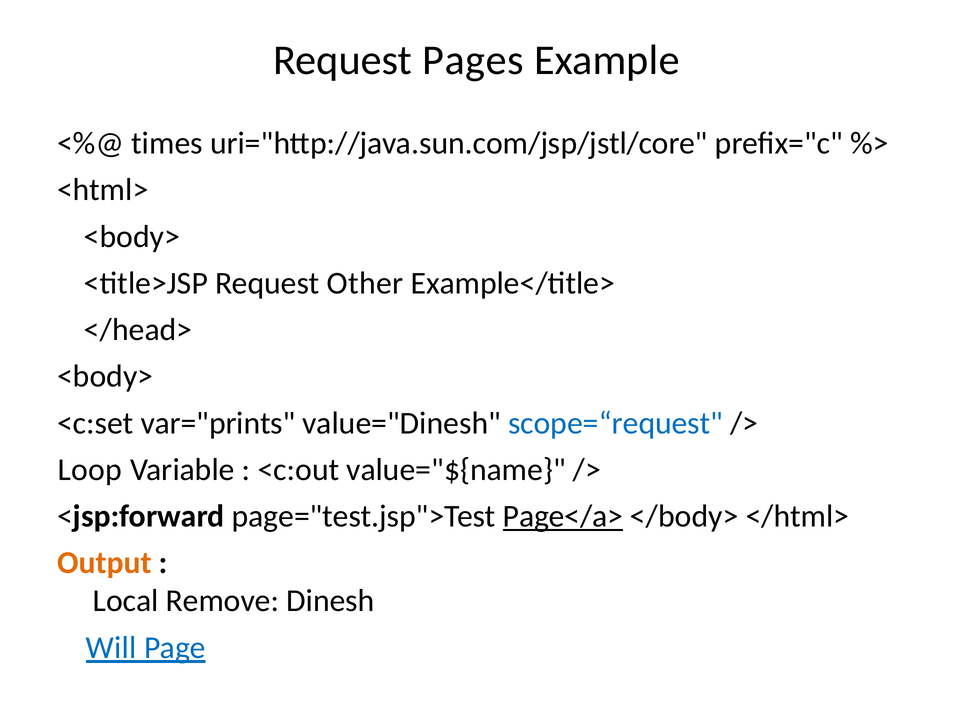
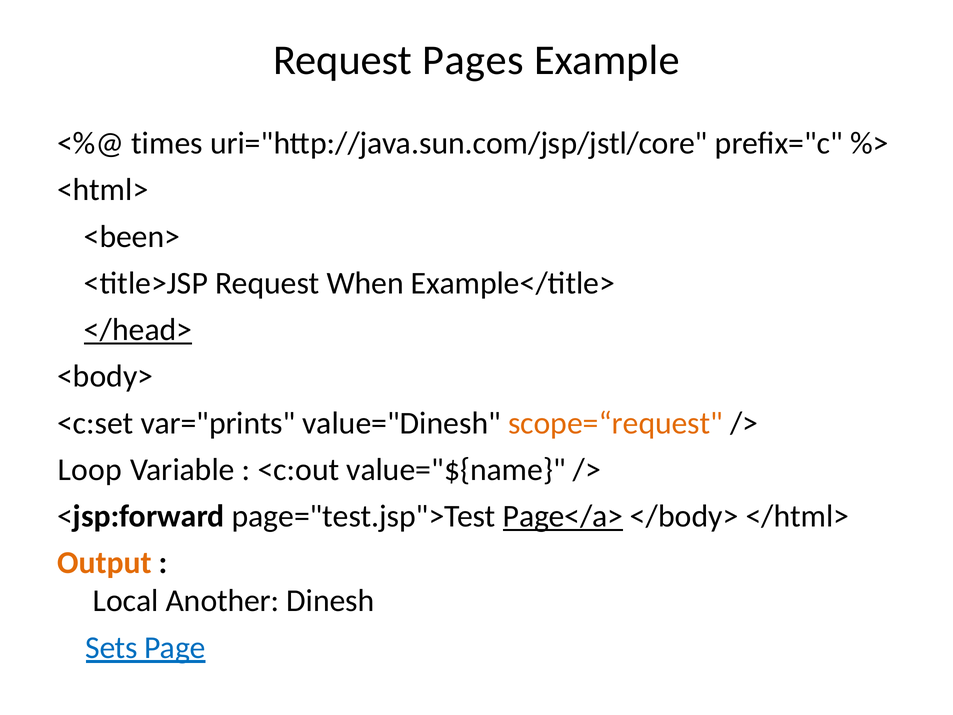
<body> at (132, 236): <body> -> <been>
Other: Other -> When
</head> underline: none -> present
scope=“request colour: blue -> orange
Remove: Remove -> Another
Will: Will -> Sets
